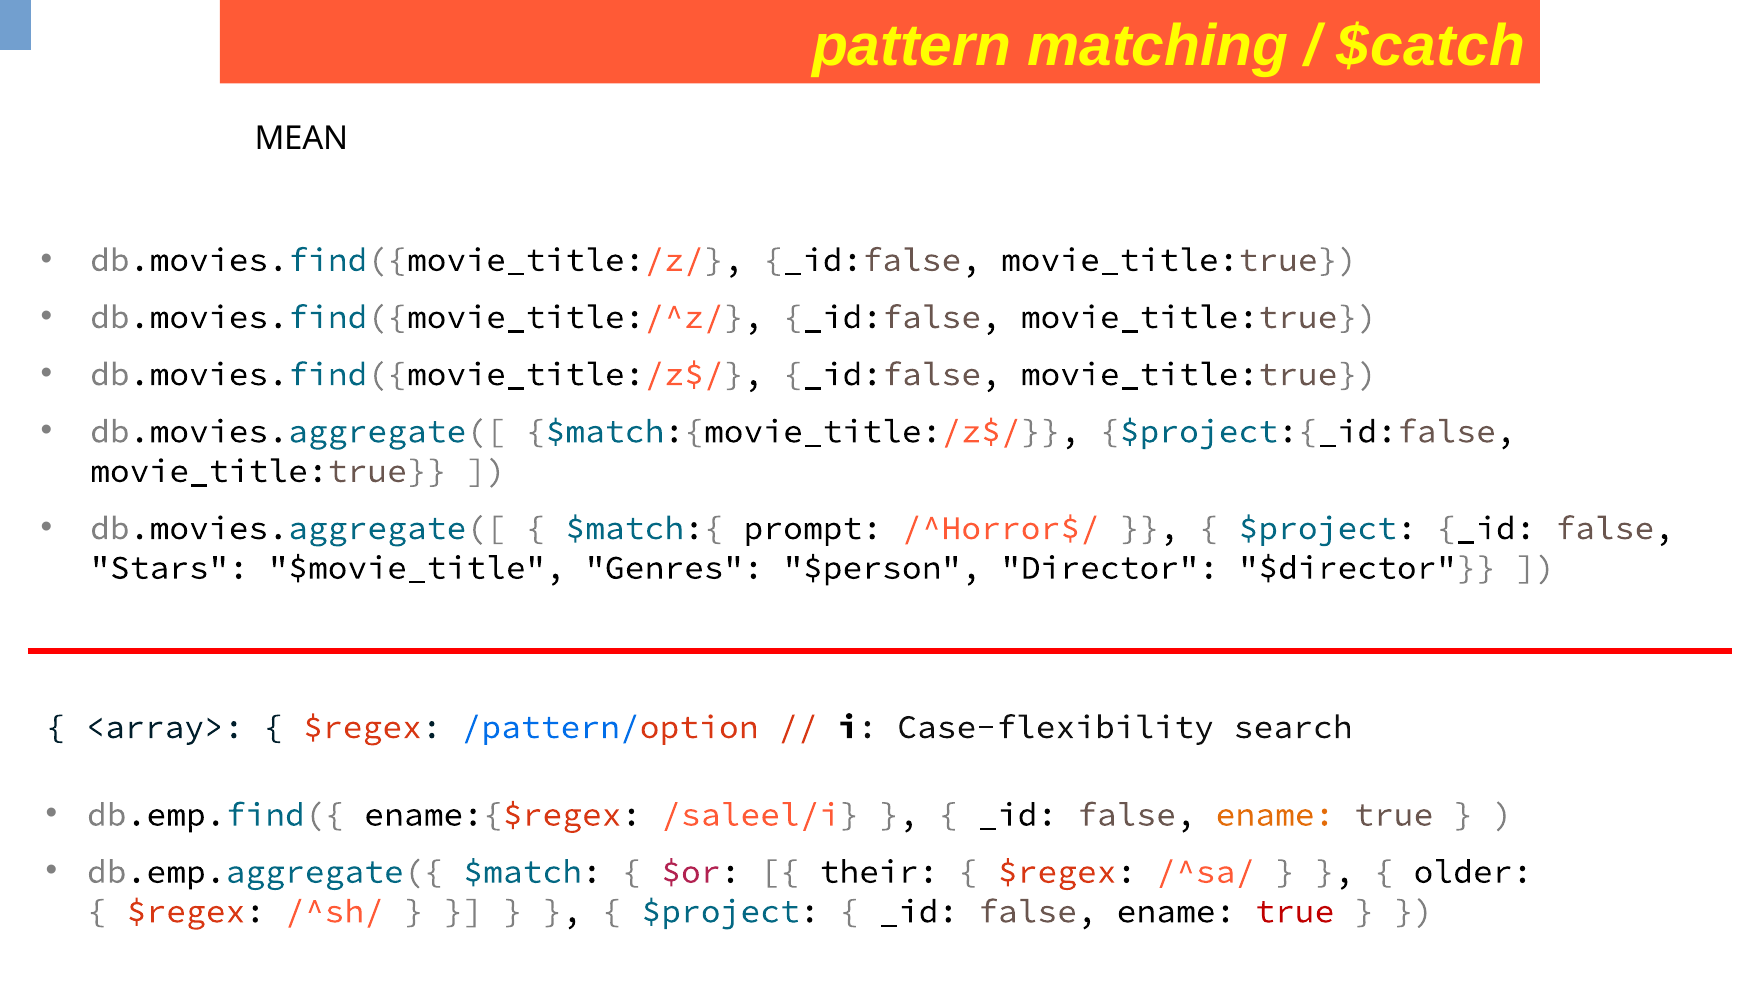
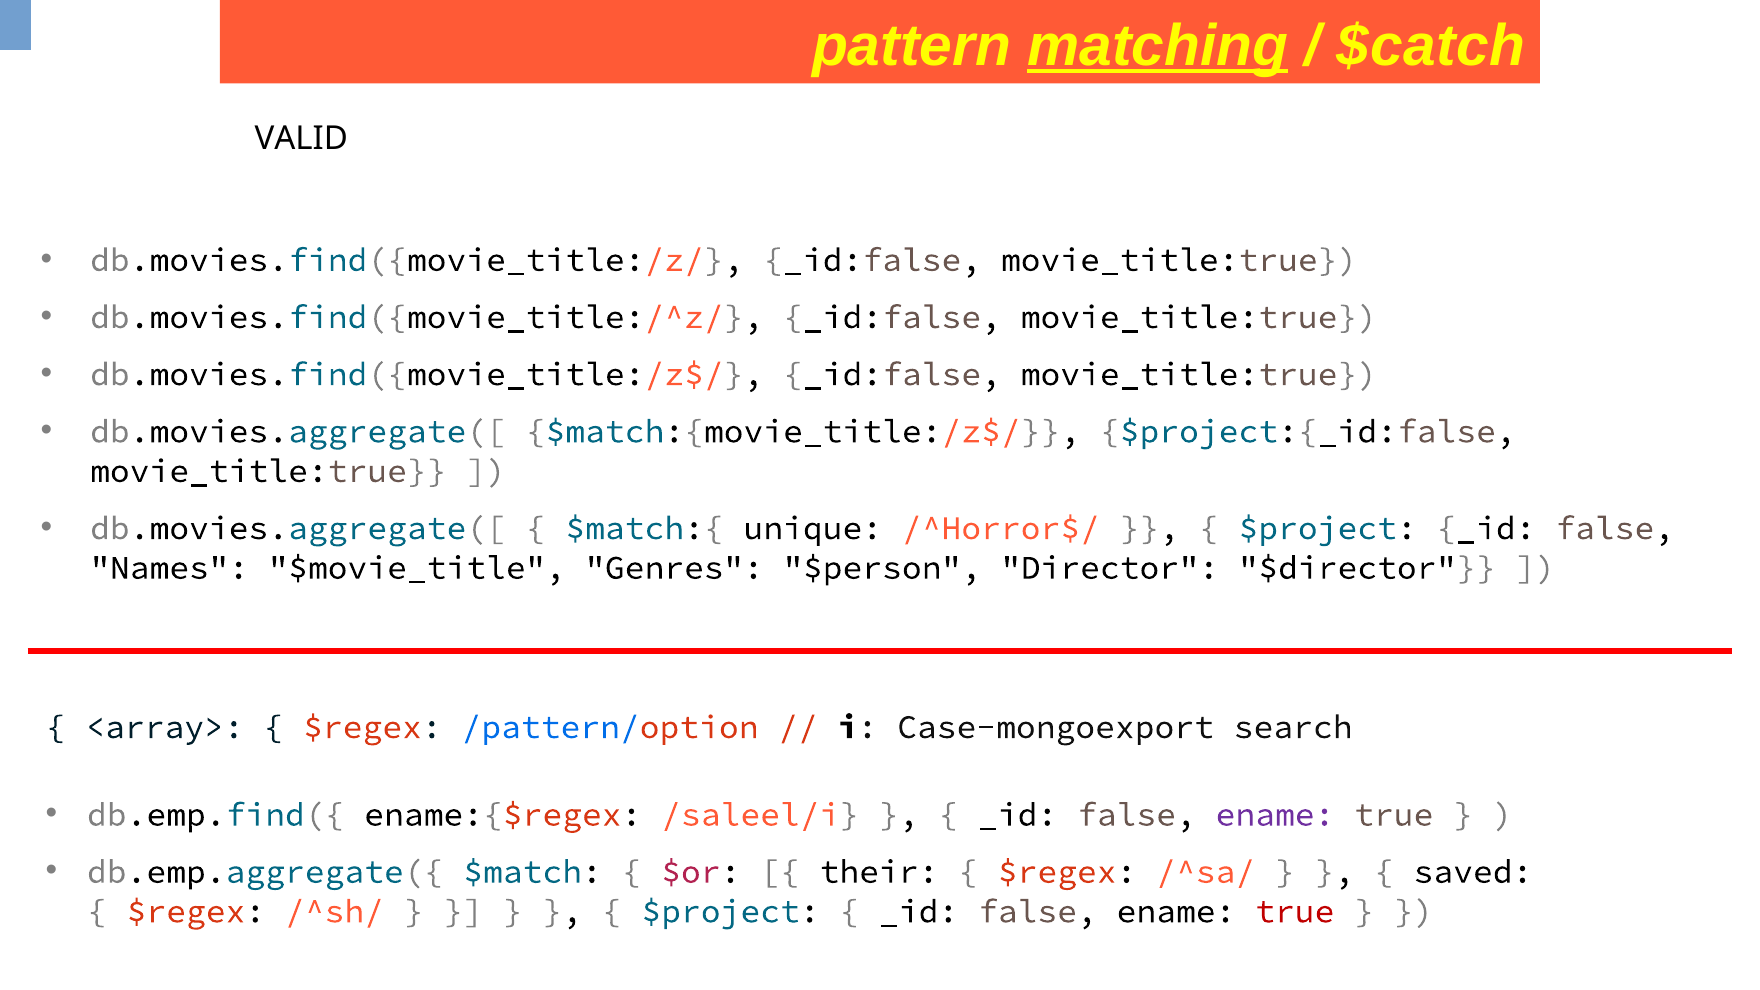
matching underline: none -> present
MEAN: MEAN -> VALID
prompt: prompt -> unique
Stars: Stars -> Names
Case-flexibility: Case-flexibility -> Case-mongoexport
ename at (1275, 815) colour: orange -> purple
older: older -> saved
